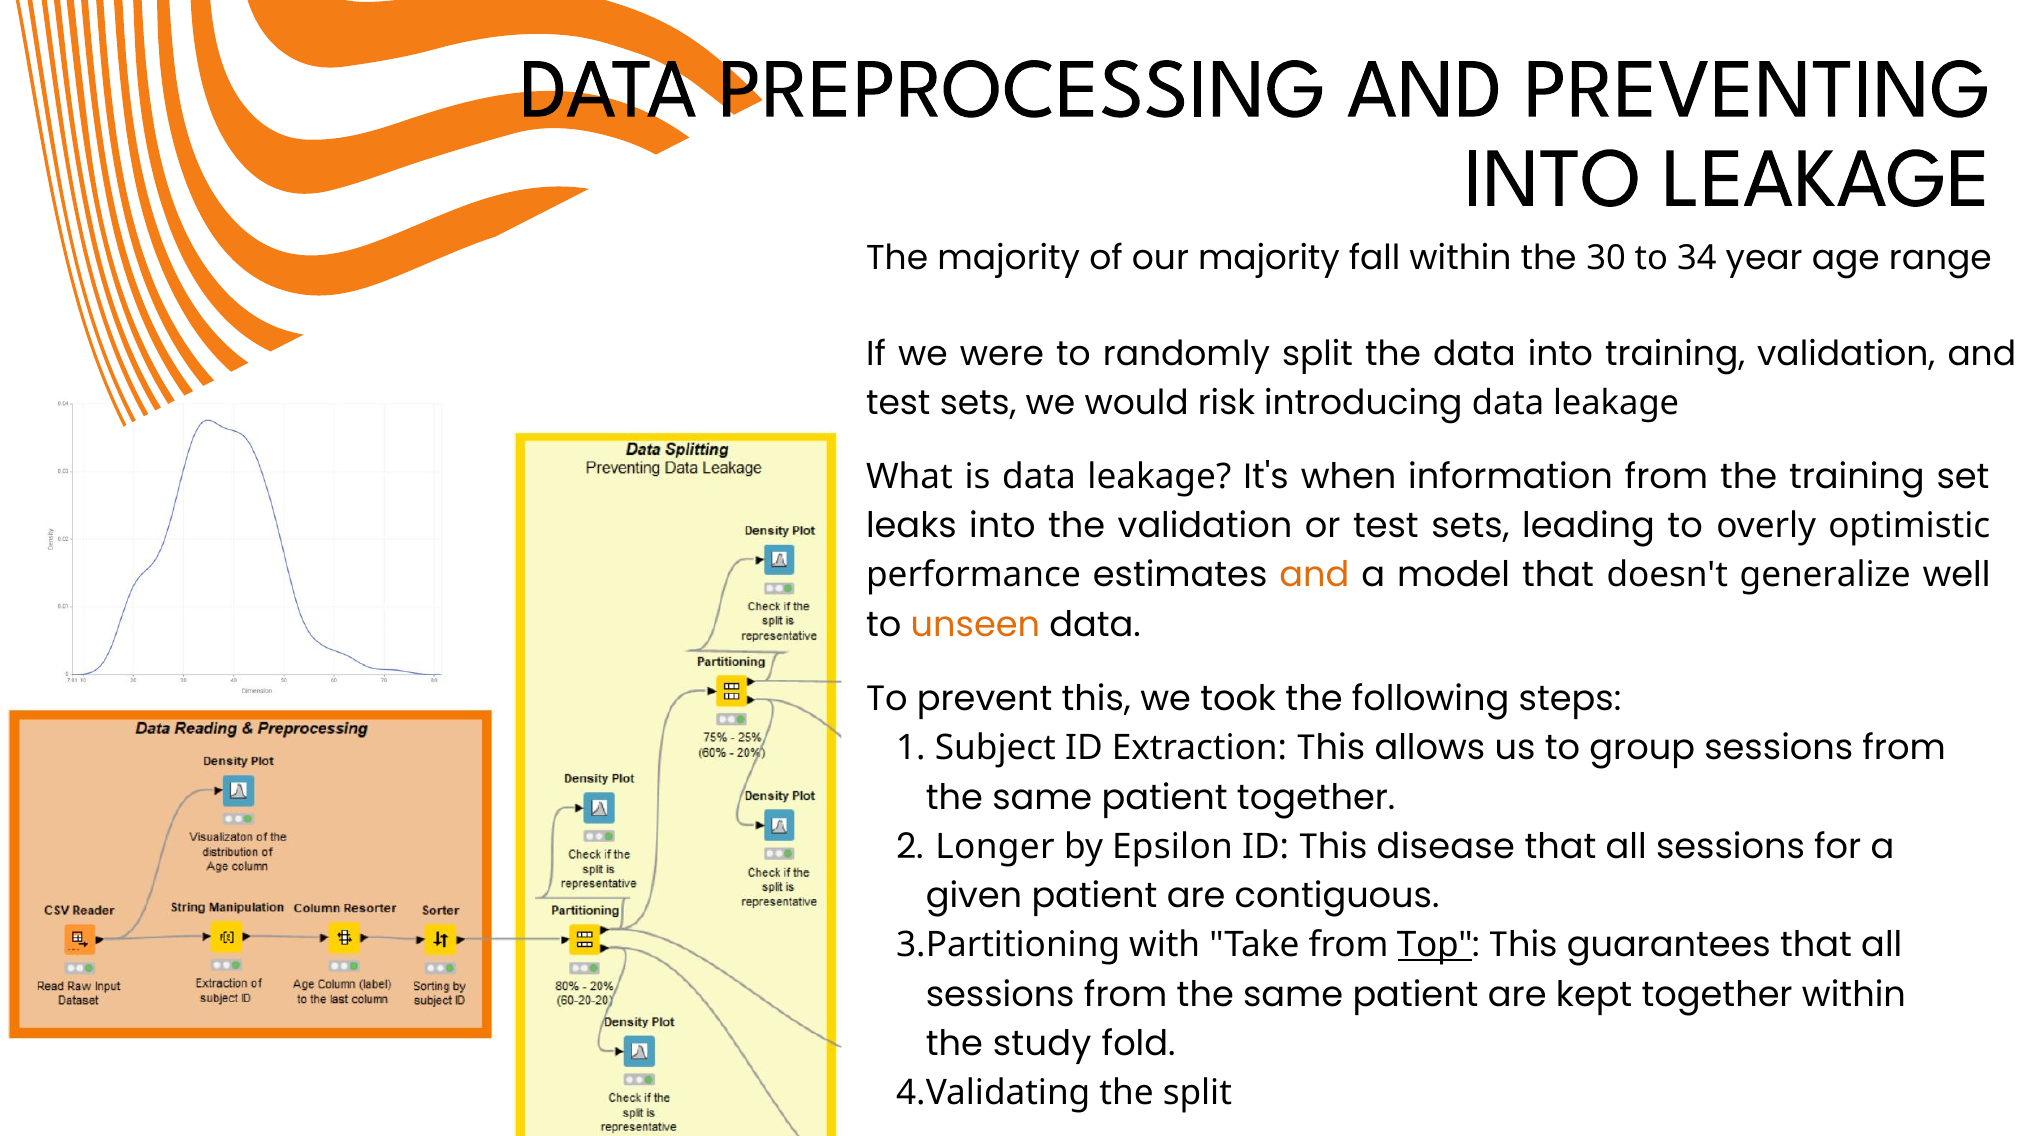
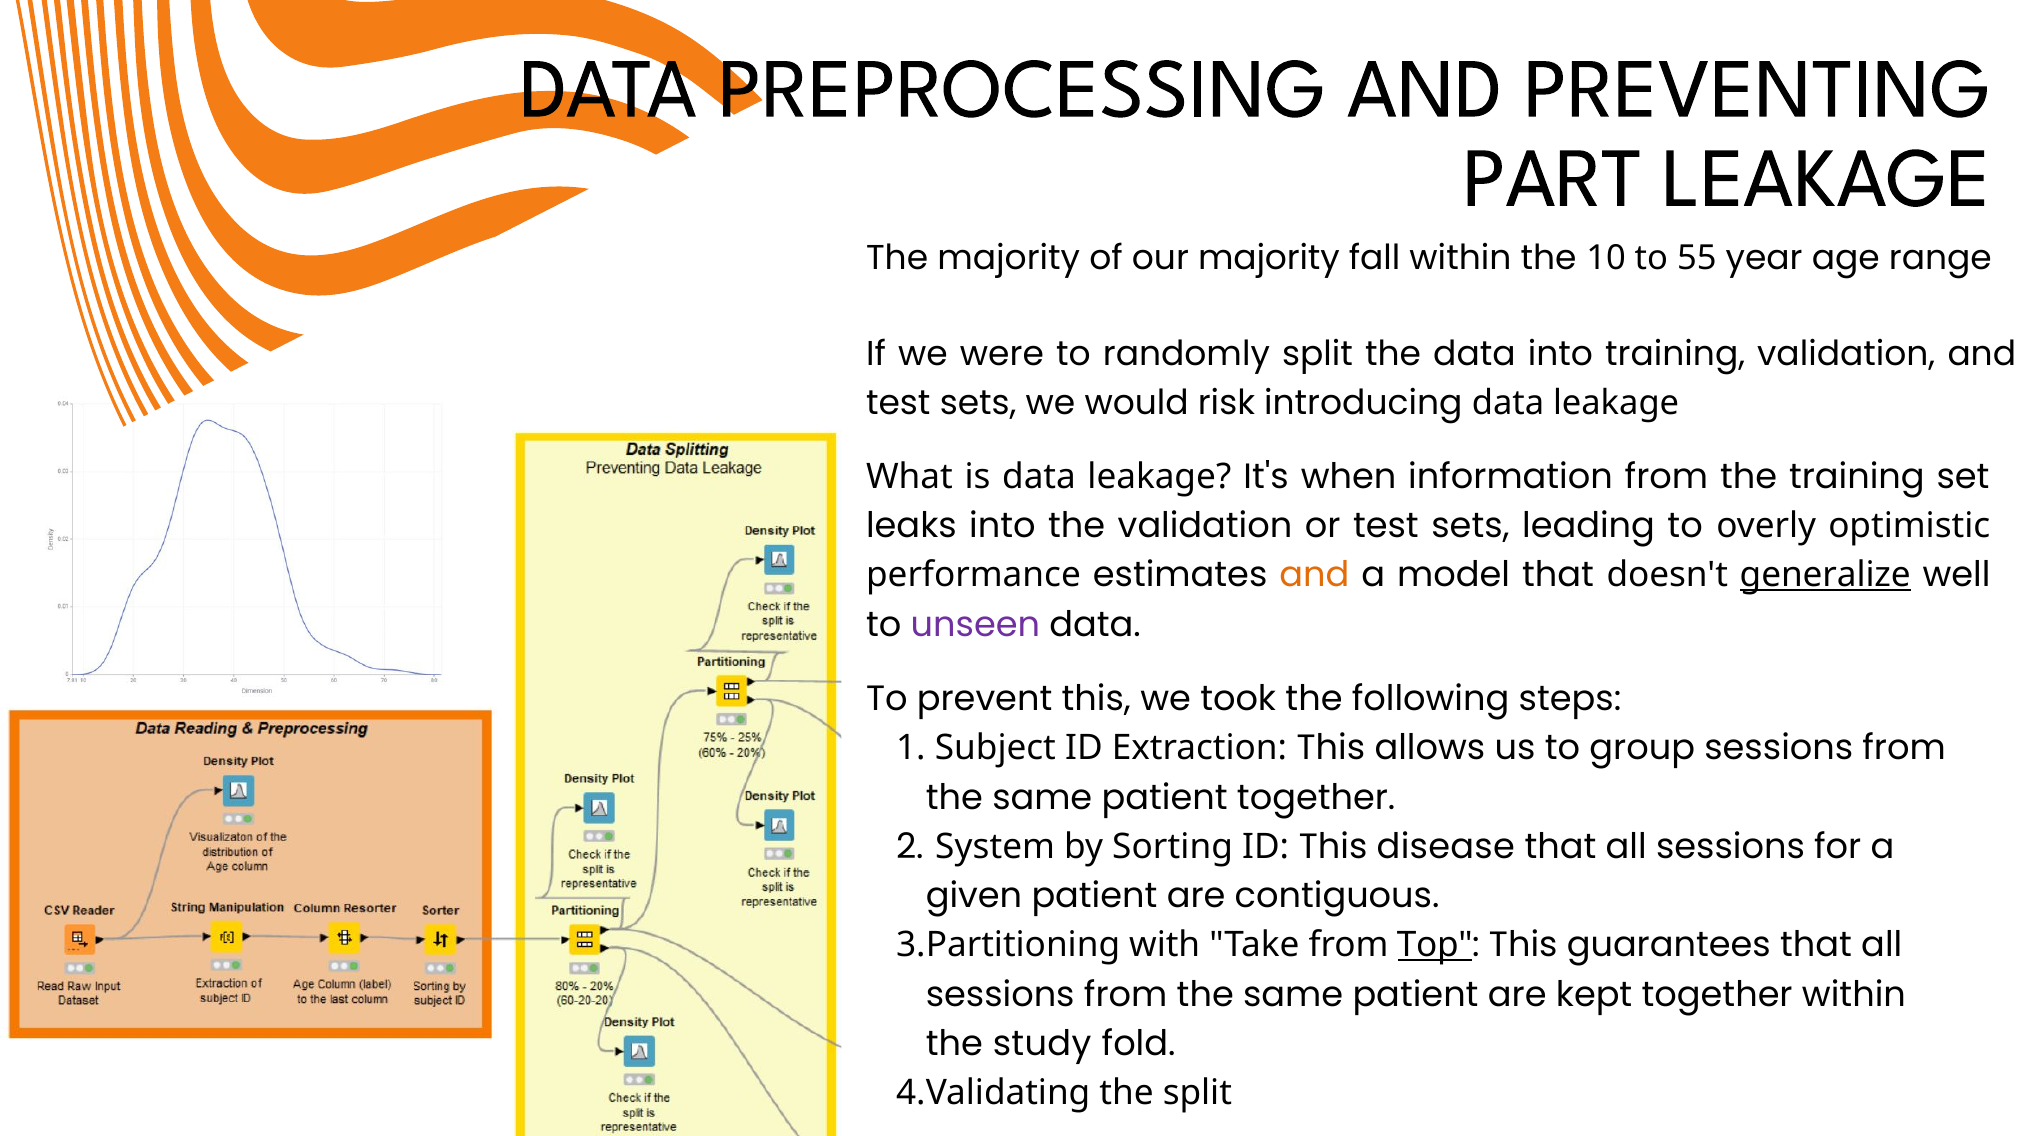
INTO at (1552, 178): INTO -> PART
30: 30 -> 10
34: 34 -> 55
generalize underline: none -> present
unseen colour: orange -> purple
Longer: Longer -> System
Epsilon: Epsilon -> Sorting
